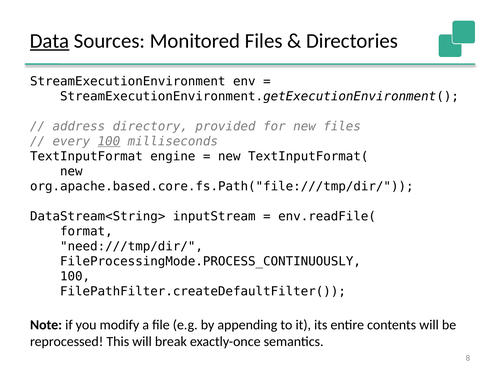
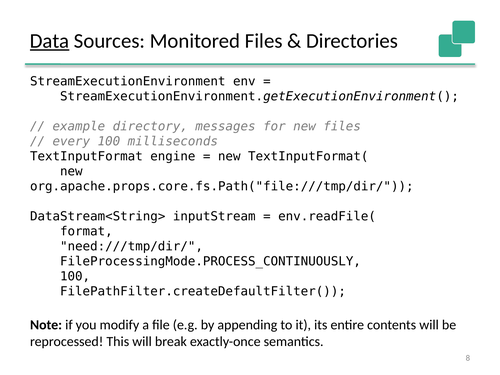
address: address -> example
provided: provided -> messages
100 at (109, 141) underline: present -> none
org.apache.based.core.fs.Path("file:///tmp/dir/: org.apache.based.core.fs.Path("file:///tmp/dir/ -> org.apache.props.core.fs.Path("file:///tmp/dir/
